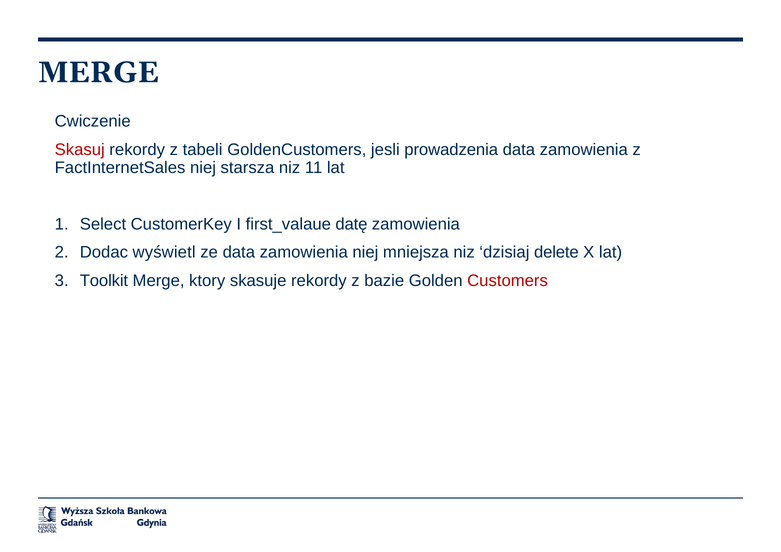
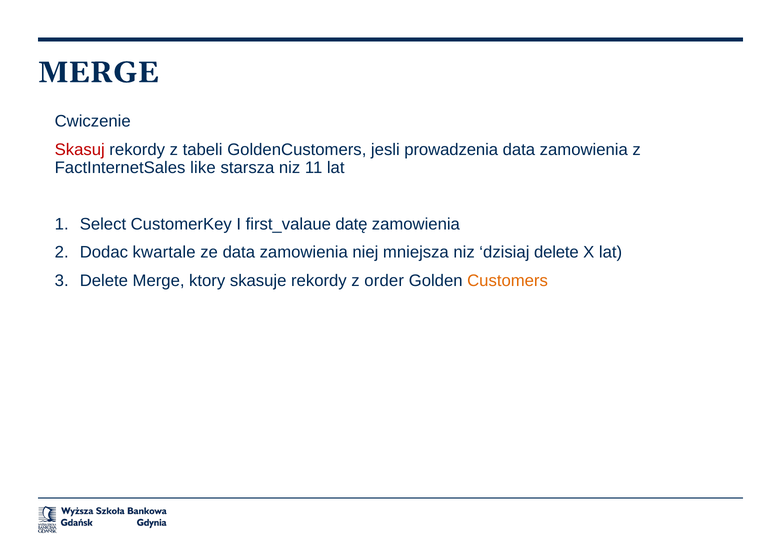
FactInternetSales niej: niej -> like
wyświetl: wyświetl -> kwartale
Toolkit at (104, 281): Toolkit -> Delete
bazie: bazie -> order
Customers colour: red -> orange
